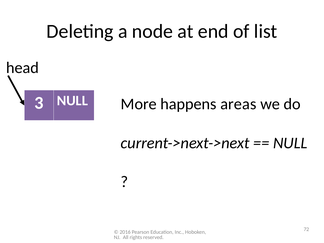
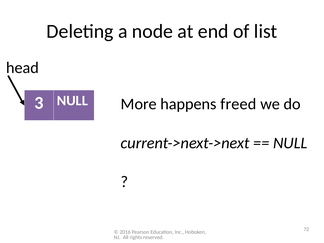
areas: areas -> freed
